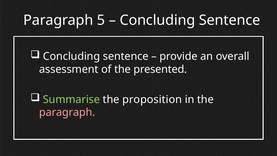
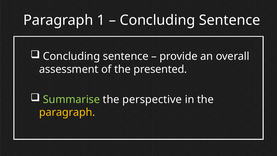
5: 5 -> 1
proposition: proposition -> perspective
paragraph at (67, 112) colour: pink -> yellow
